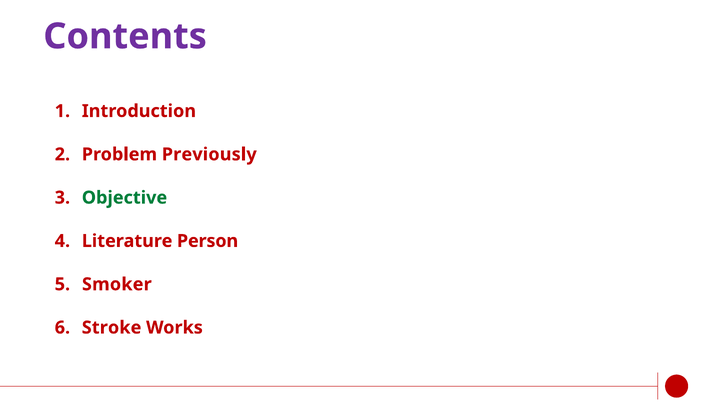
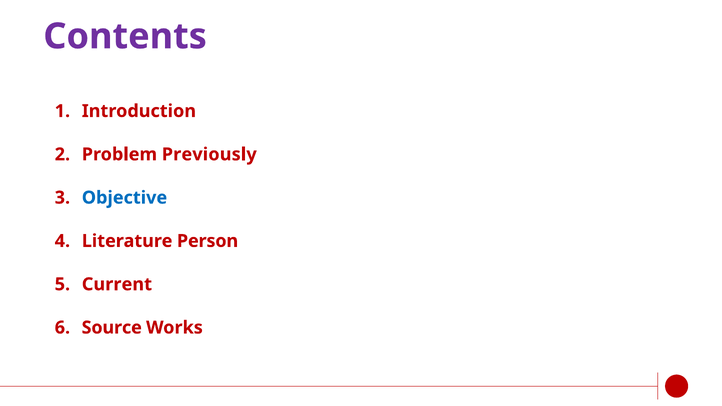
Objective colour: green -> blue
Smoker: Smoker -> Current
Stroke: Stroke -> Source
